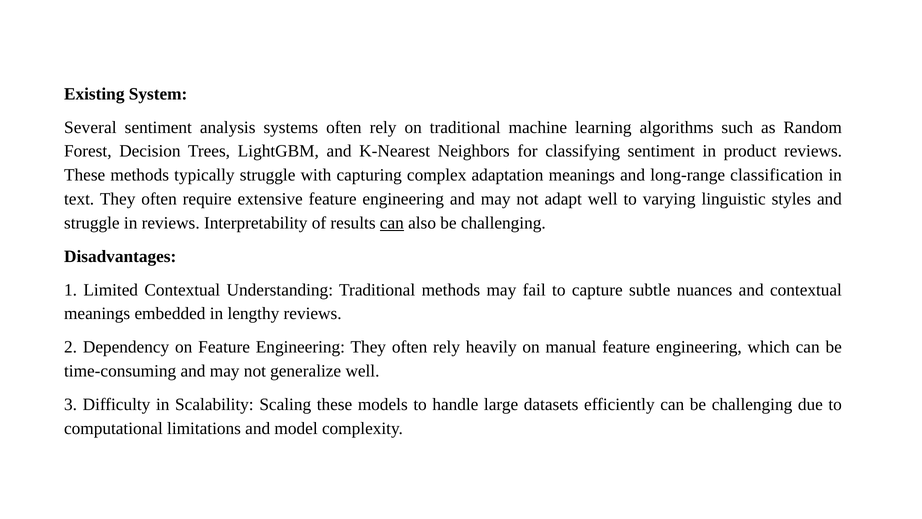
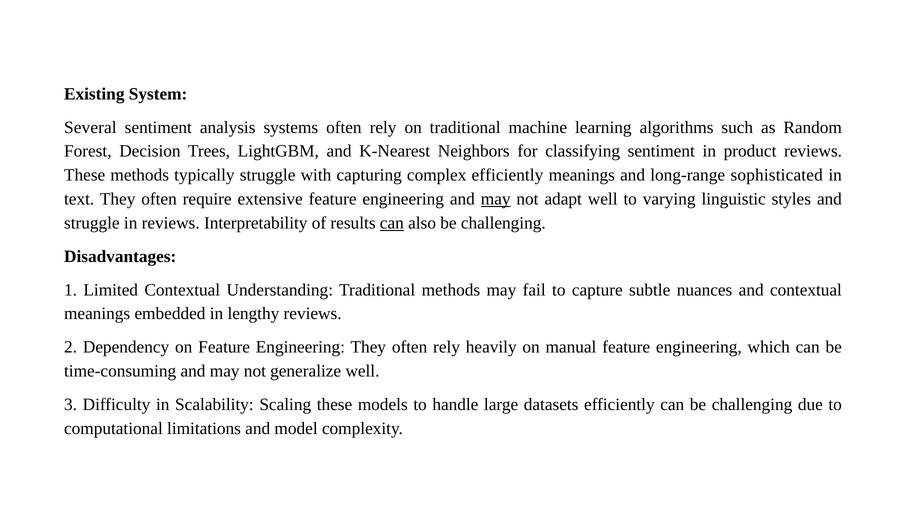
complex adaptation: adaptation -> efficiently
classification: classification -> sophisticated
may at (496, 199) underline: none -> present
